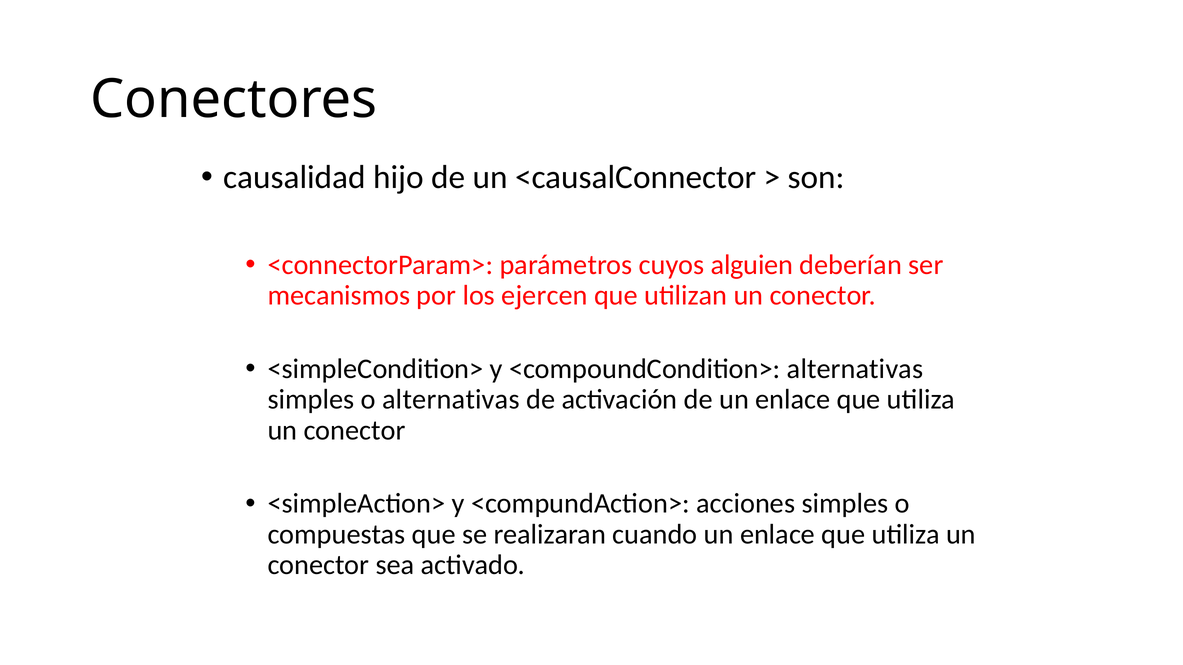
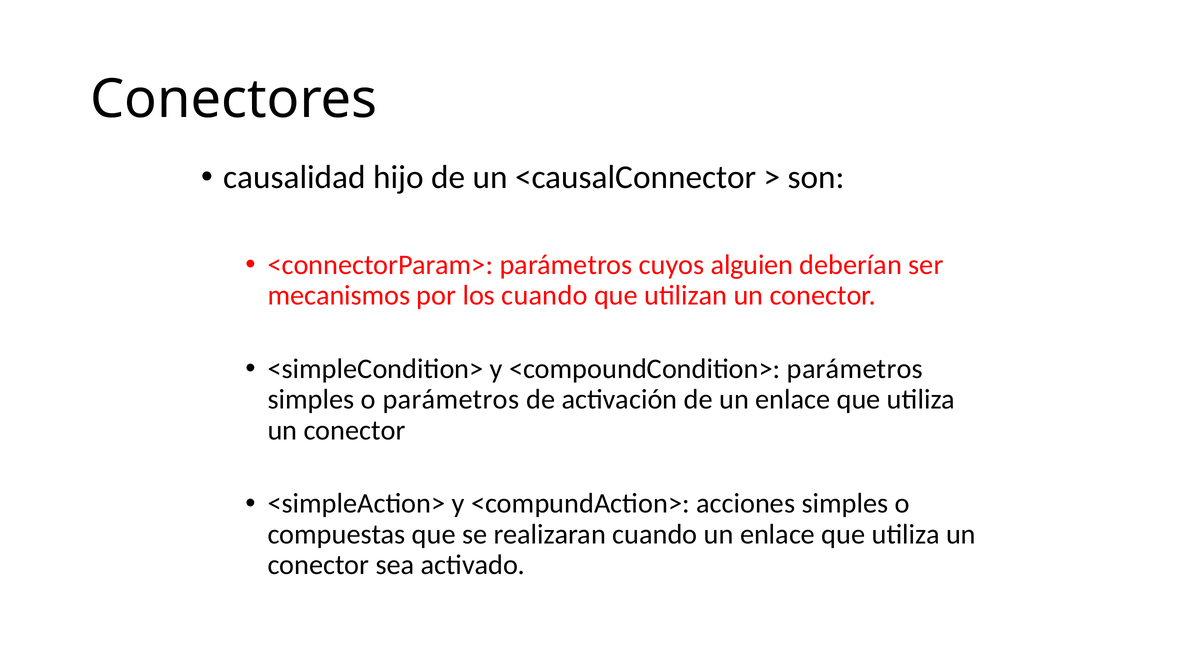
los ejercen: ejercen -> cuando
<compoundCondition> alternativas: alternativas -> parámetros
o alternativas: alternativas -> parámetros
